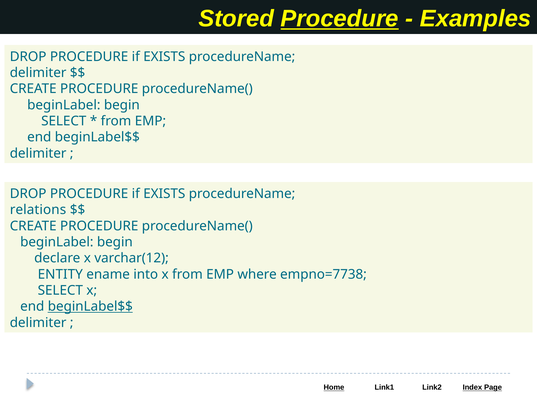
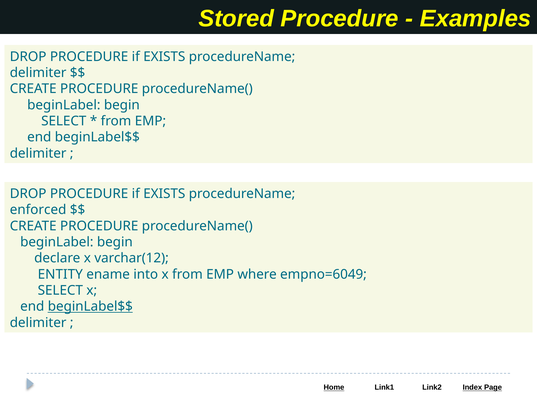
Procedure at (340, 19) underline: present -> none
relations: relations -> enforced
empno=7738: empno=7738 -> empno=6049
